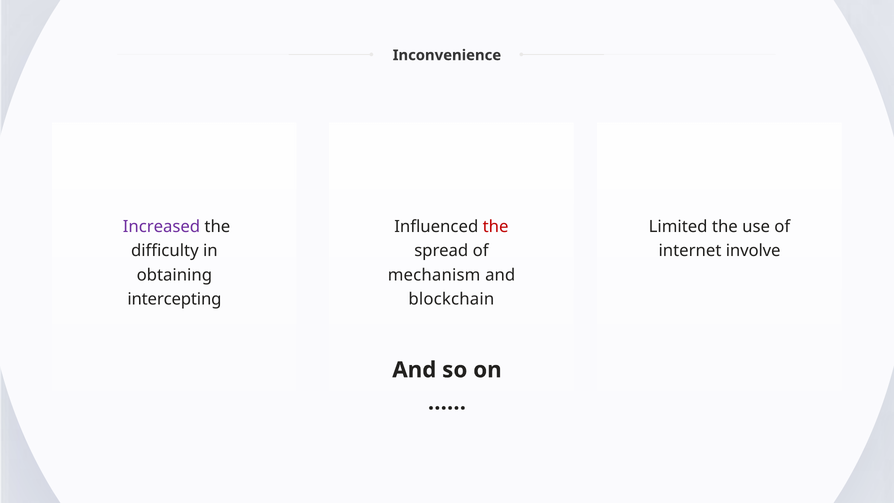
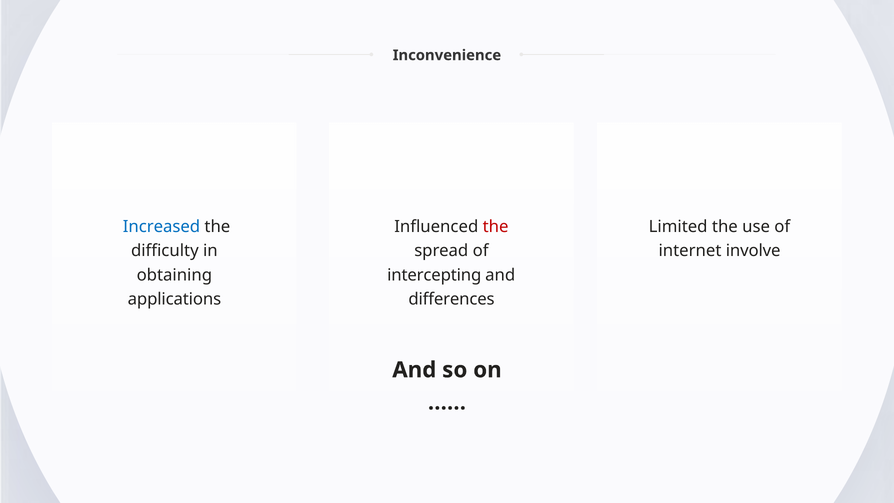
Increased colour: purple -> blue
mechanism: mechanism -> intercepting
intercepting: intercepting -> applications
blockchain: blockchain -> differences
